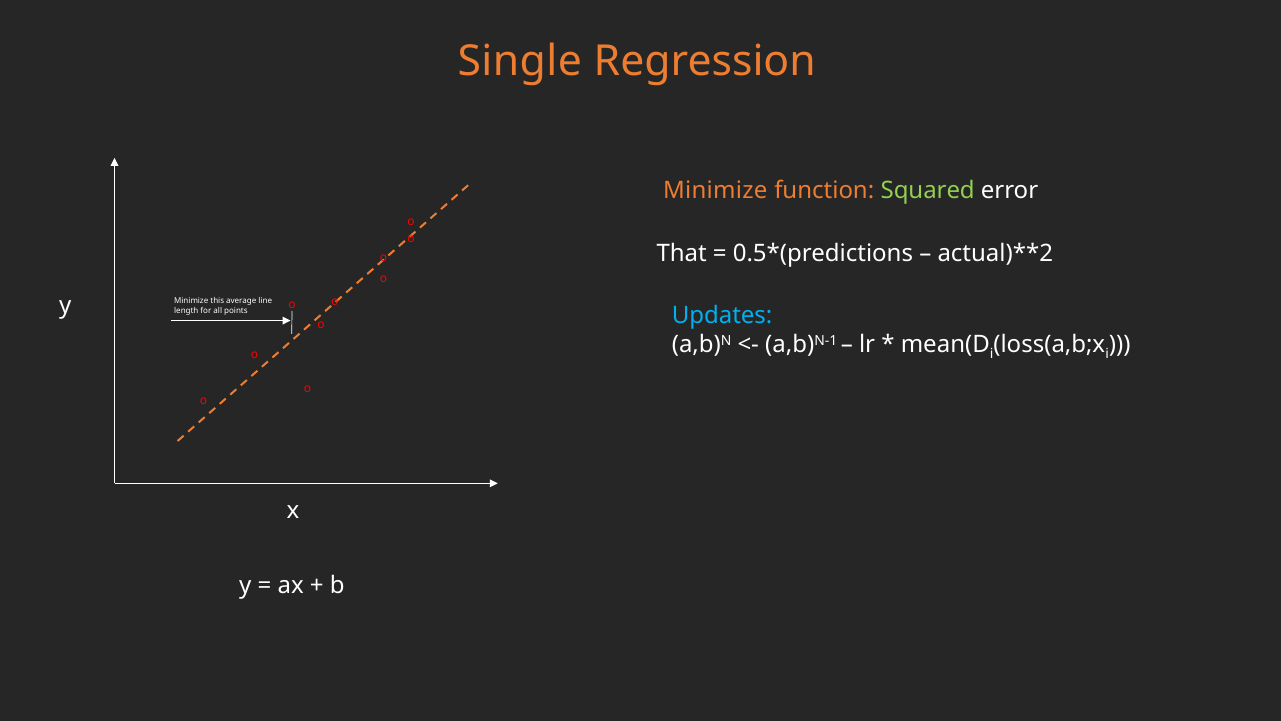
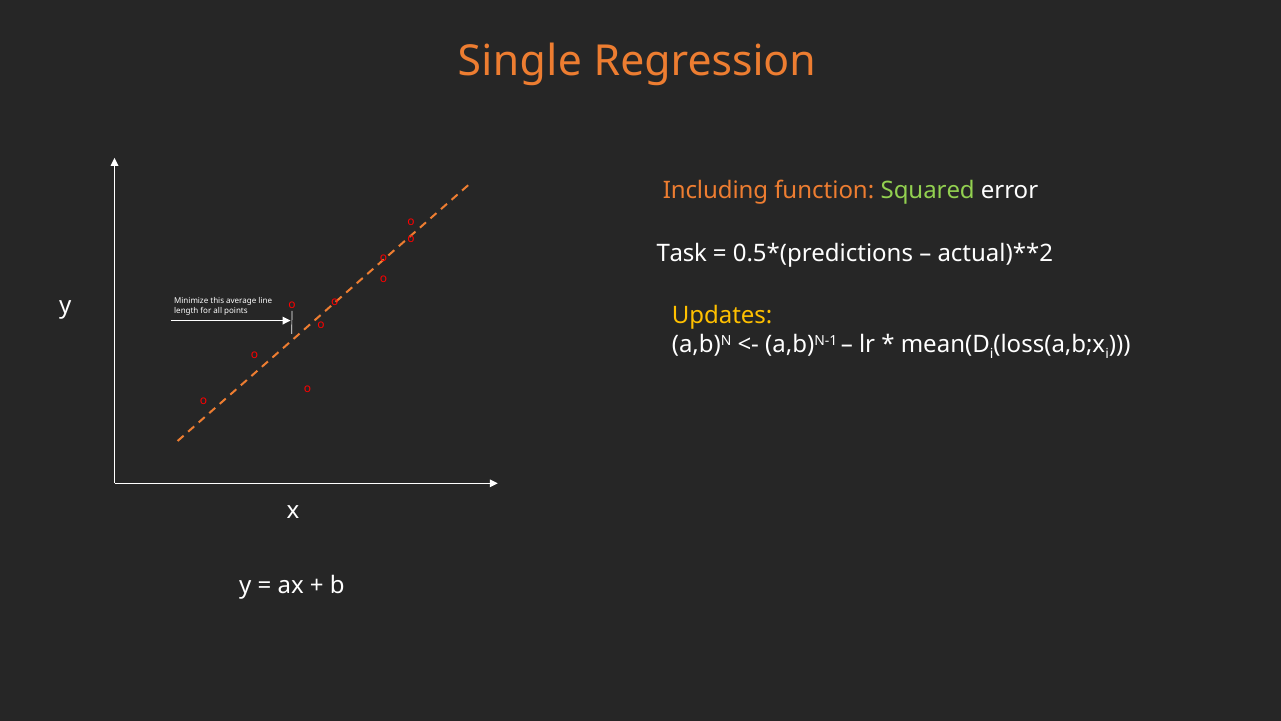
Minimize at (715, 190): Minimize -> Including
That: That -> Task
Updates colour: light blue -> yellow
